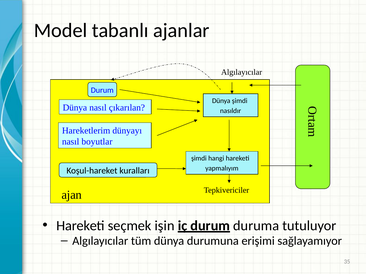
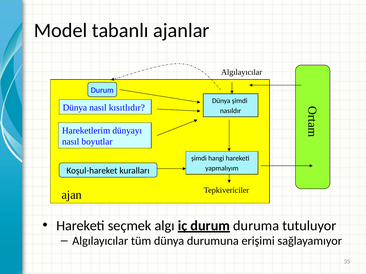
çıkarılan: çıkarılan -> kısıtlıdır
işin: işin -> algı
